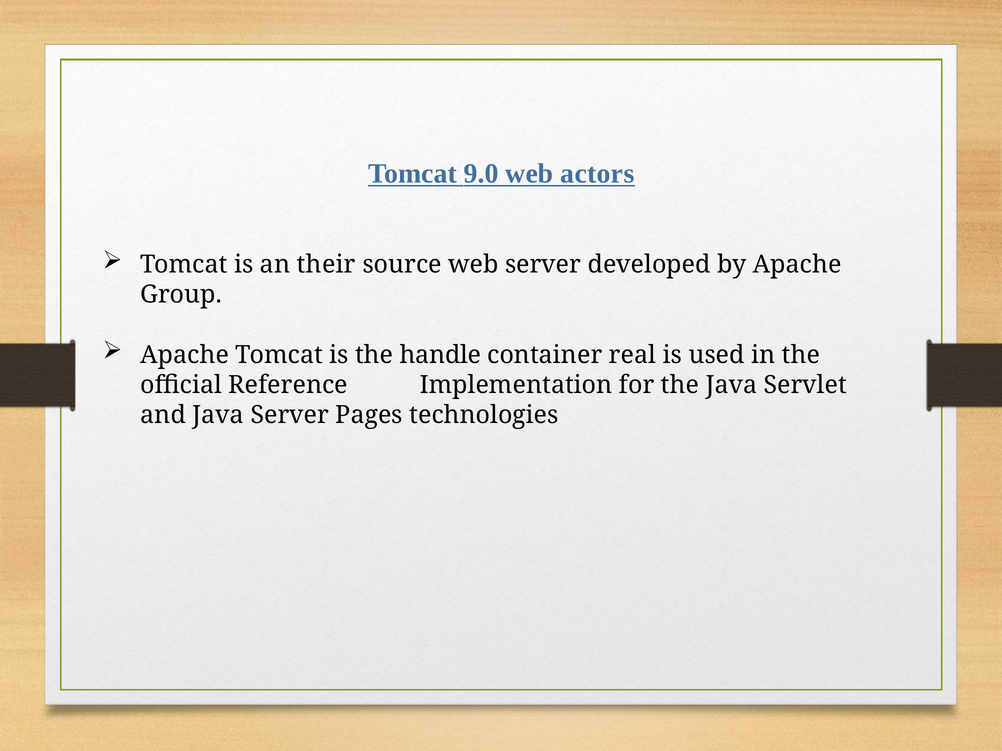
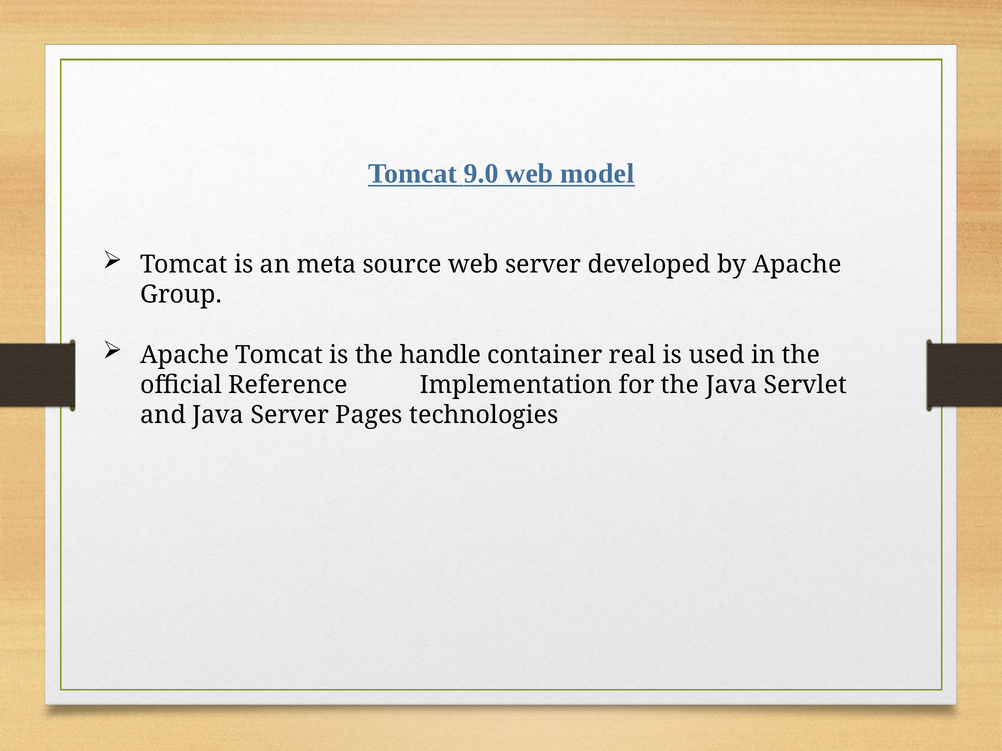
actors: actors -> model
their: their -> meta
